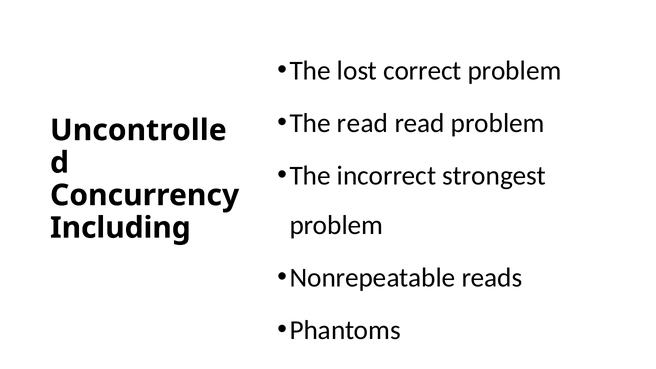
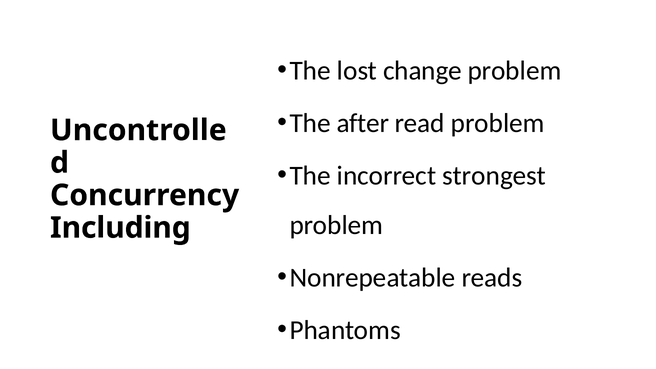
correct: correct -> change
The read: read -> after
